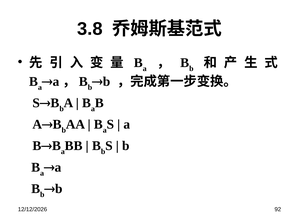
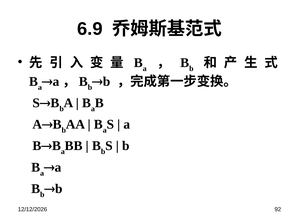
3.8: 3.8 -> 6.9
